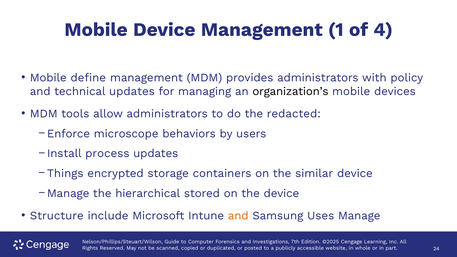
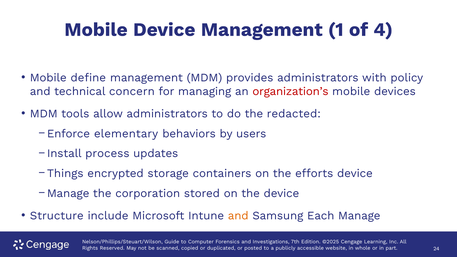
technical updates: updates -> concern
organization’s colour: black -> red
microscope: microscope -> elementary
similar: similar -> efforts
hierarchical: hierarchical -> corporation
Uses: Uses -> Each
